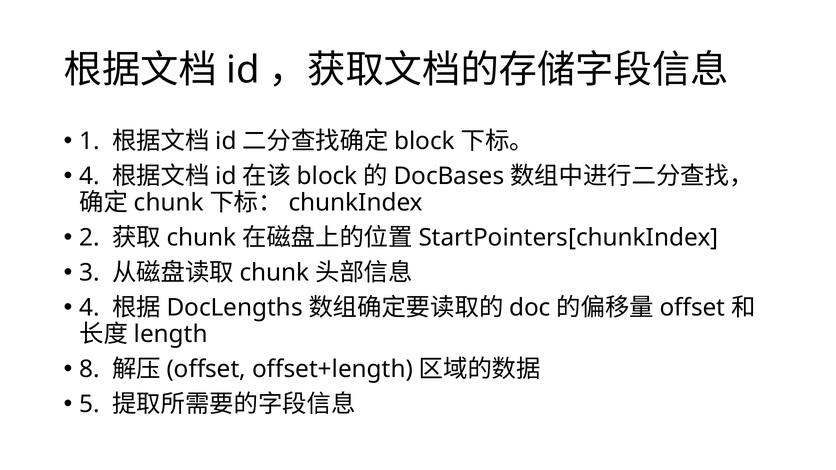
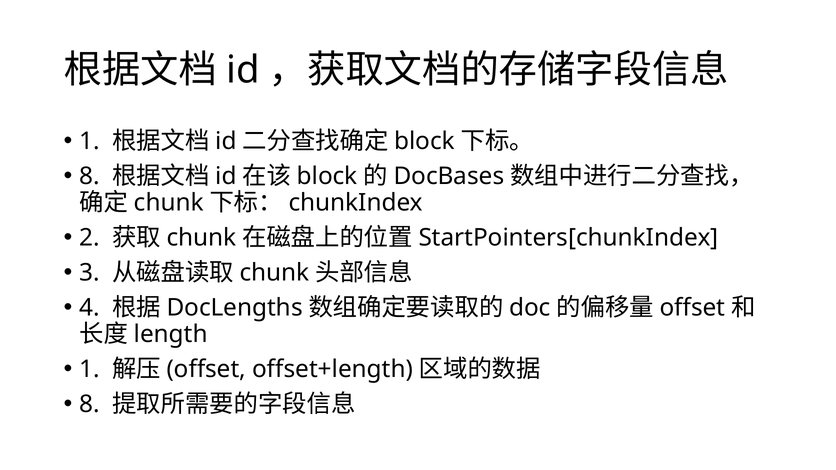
4 at (90, 176): 4 -> 8
8 at (90, 369): 8 -> 1
5 at (90, 404): 5 -> 8
